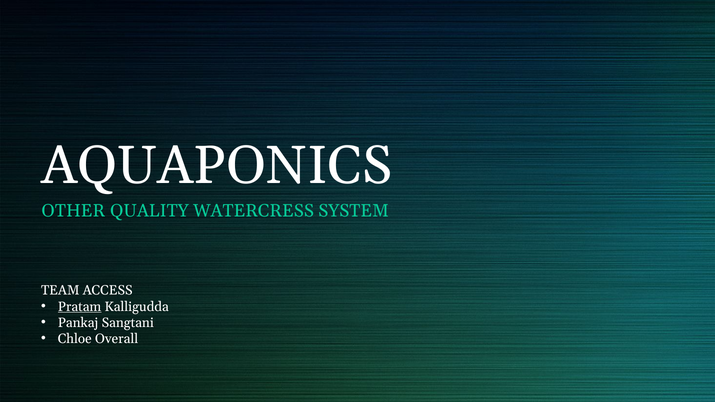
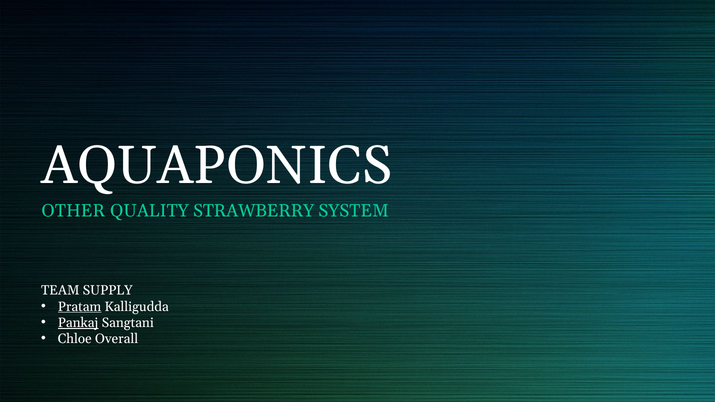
WATERCRESS: WATERCRESS -> STRAWBERRY
ACCESS: ACCESS -> SUPPLY
Pankaj underline: none -> present
